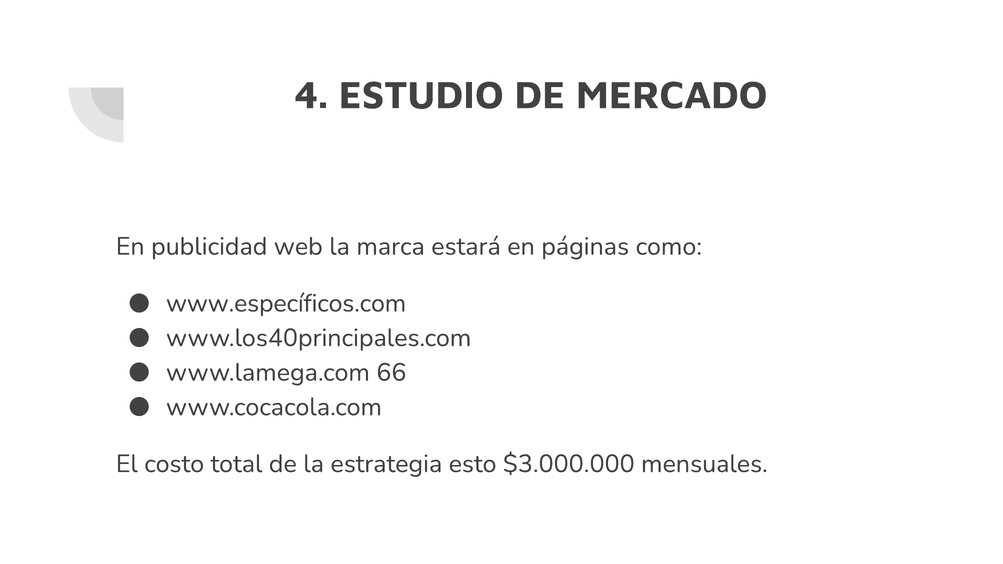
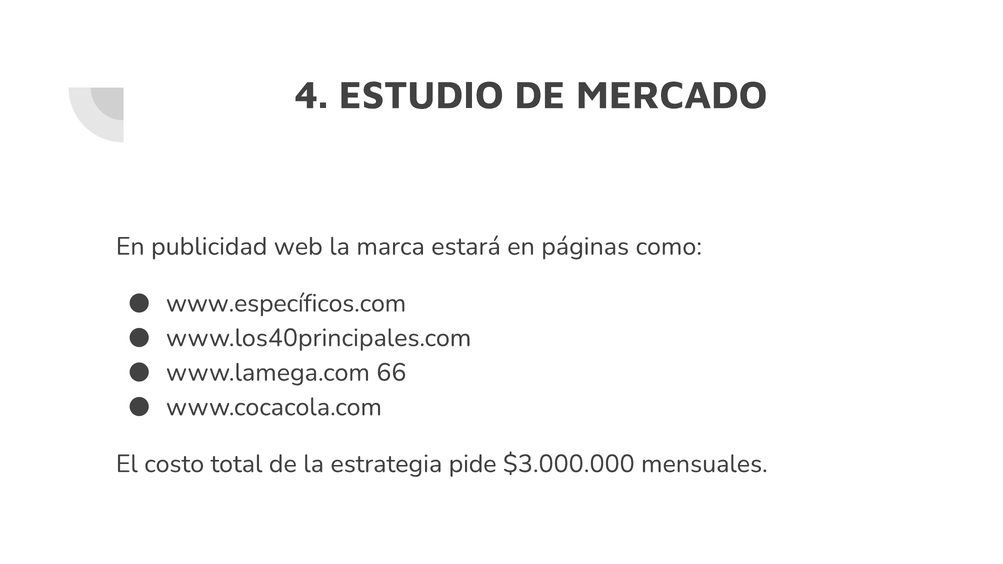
esto: esto -> pide
